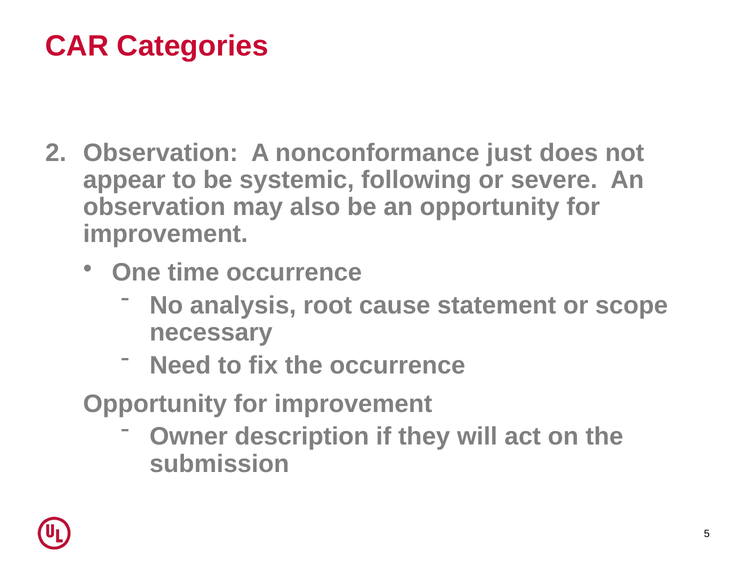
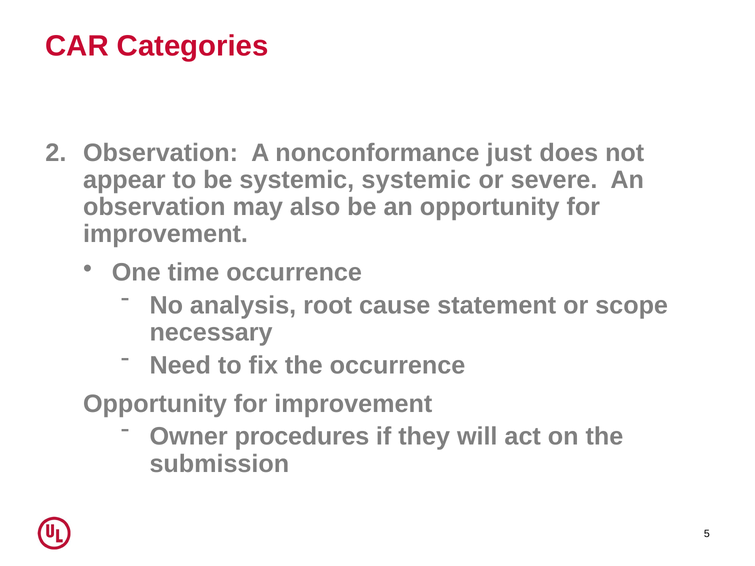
systemic following: following -> systemic
description: description -> procedures
